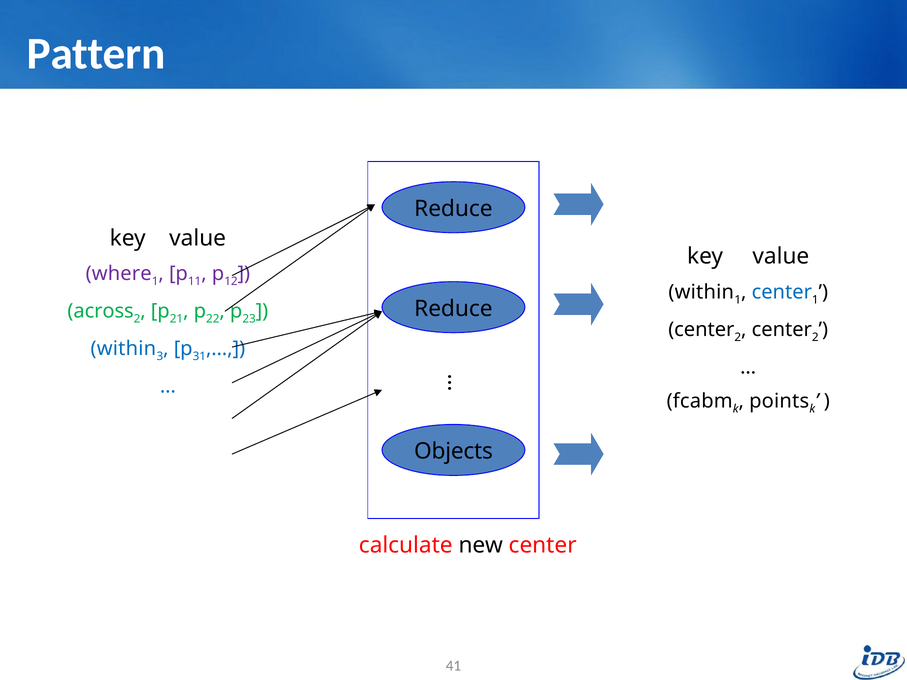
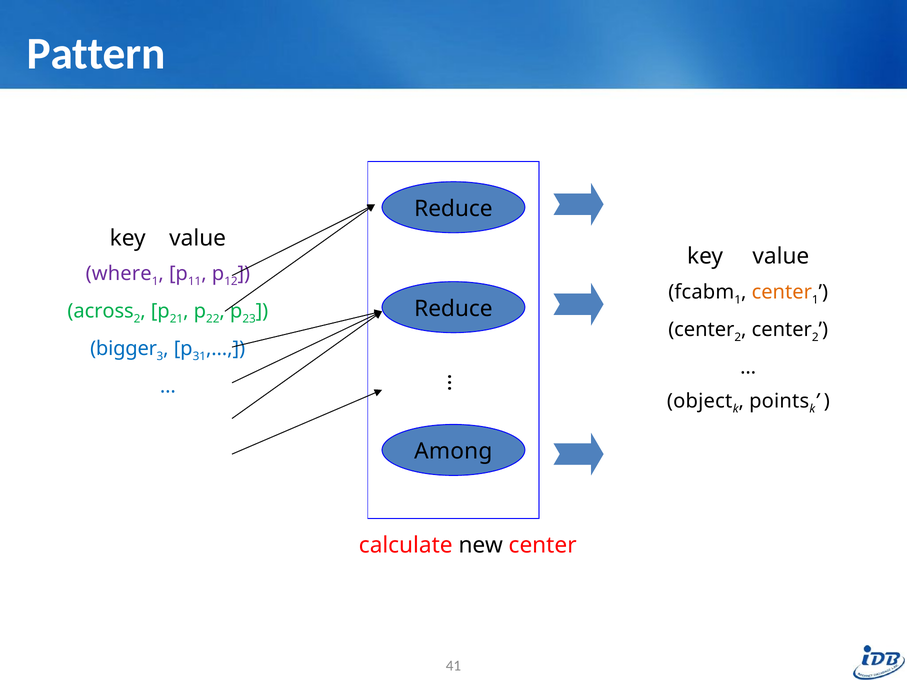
within at (701, 292): within -> fcabm
center at (782, 292) colour: blue -> orange
within at (123, 349): within -> bigger
fcabm: fcabm -> object
Objects: Objects -> Among
